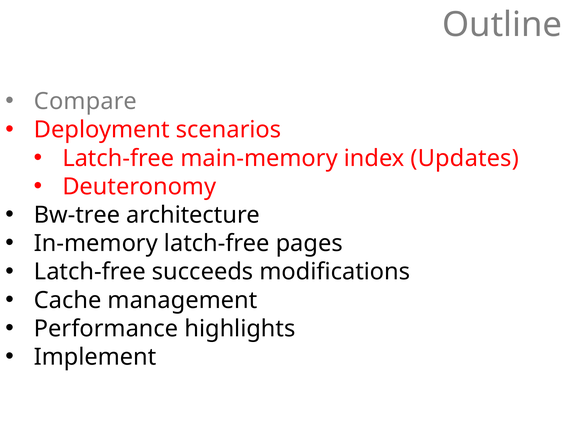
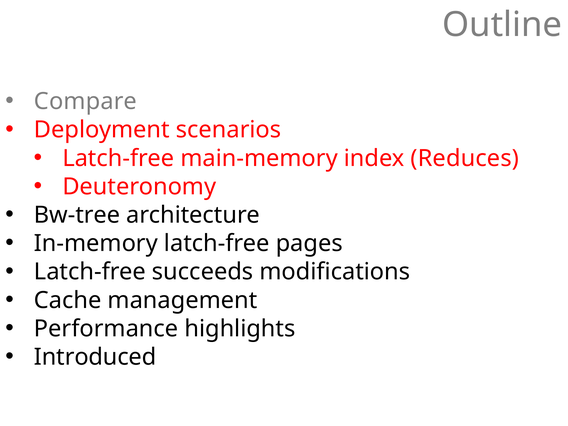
Updates: Updates -> Reduces
Implement: Implement -> Introduced
